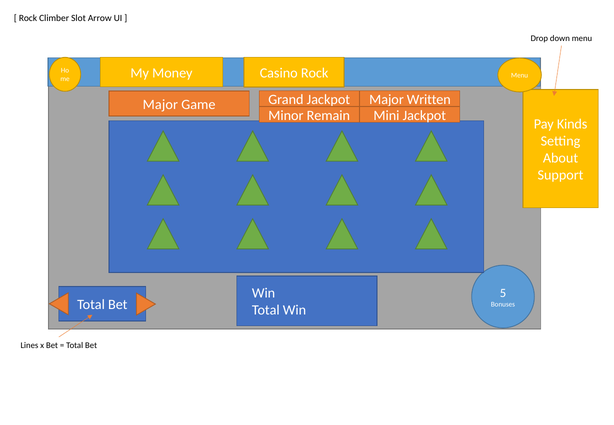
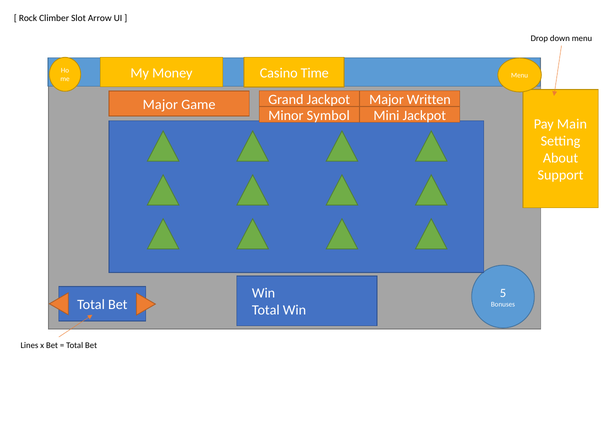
Casino Rock: Rock -> Time
Remain: Remain -> Symbol
Kinds: Kinds -> Main
